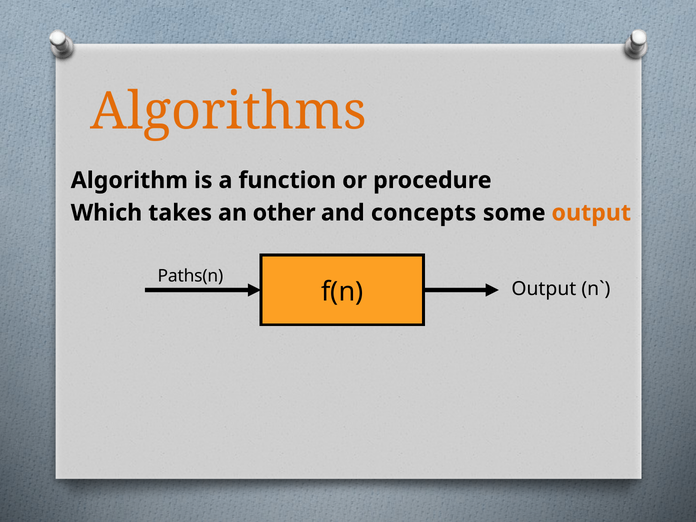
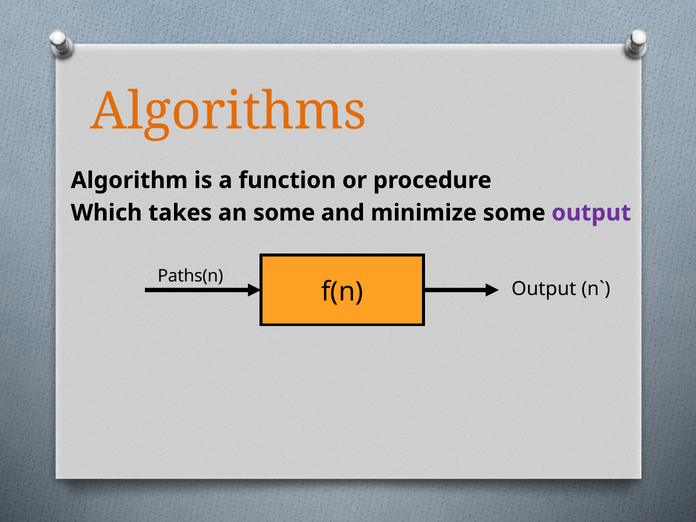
an other: other -> some
concepts: concepts -> minimize
output at (591, 213) colour: orange -> purple
